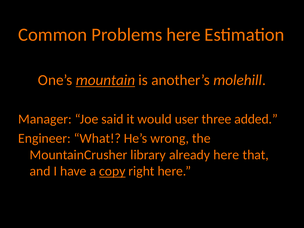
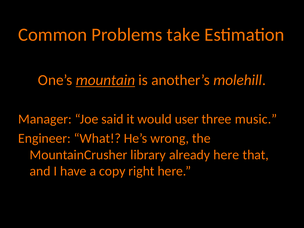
Problems here: here -> take
added: added -> music
copy underline: present -> none
